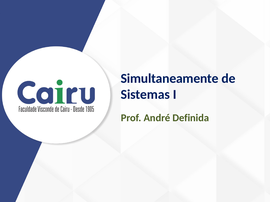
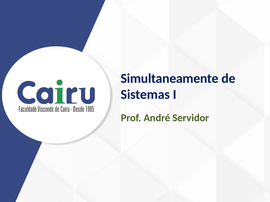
Definida: Definida -> Servidor
